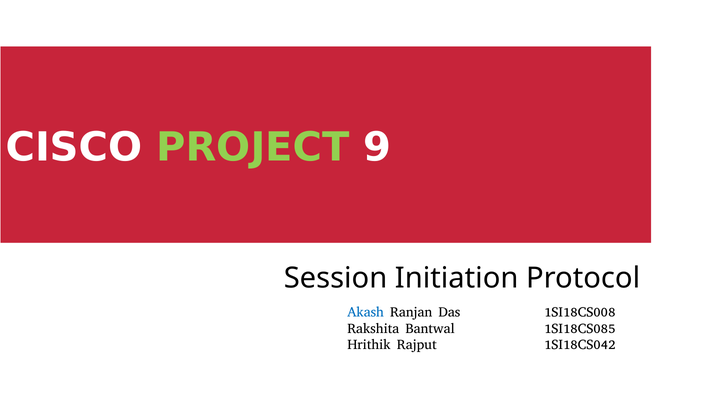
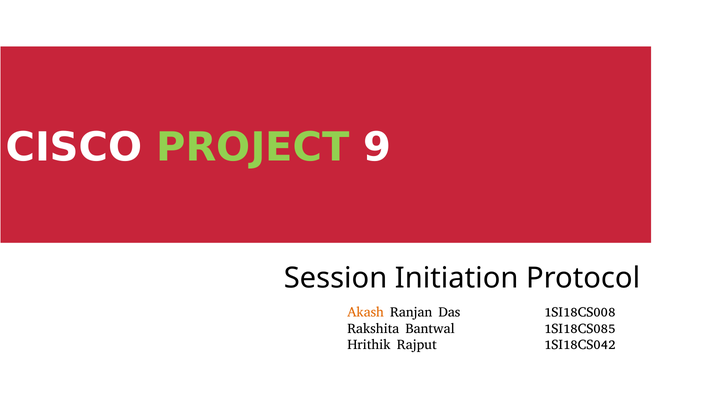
Akash colour: blue -> orange
